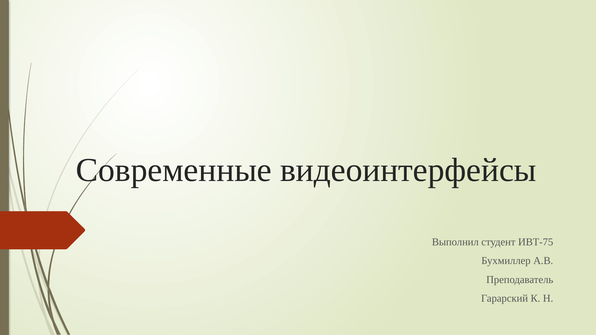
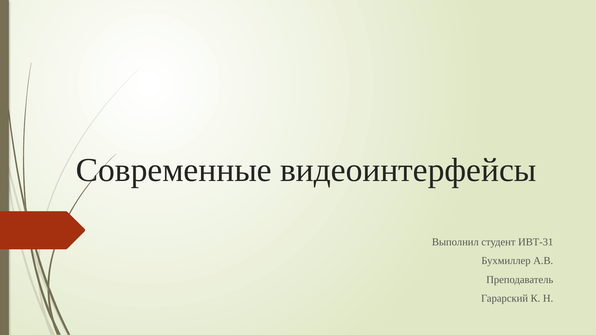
ИВТ-75: ИВТ-75 -> ИВТ-31
